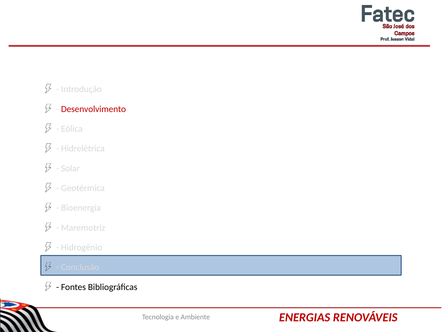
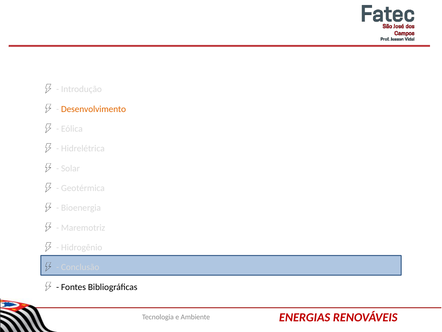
Desenvolvimento colour: red -> orange
